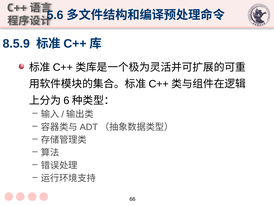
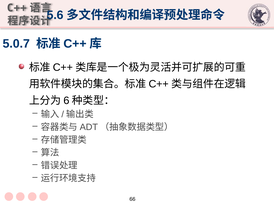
8.5.9: 8.5.9 -> 5.0.7
